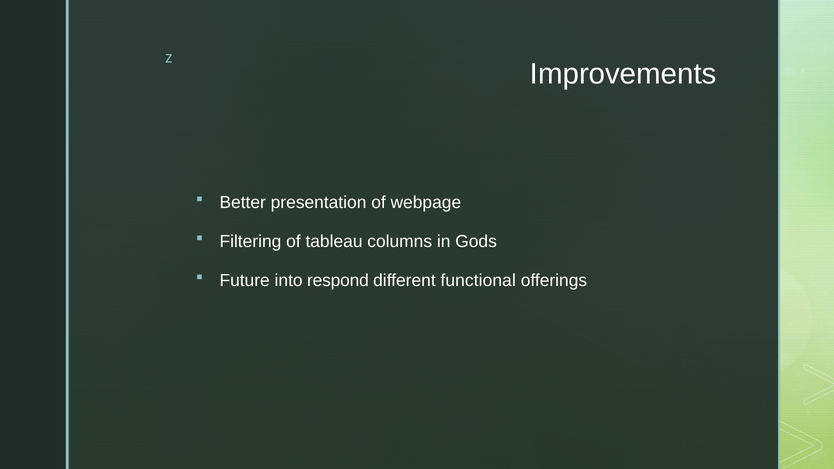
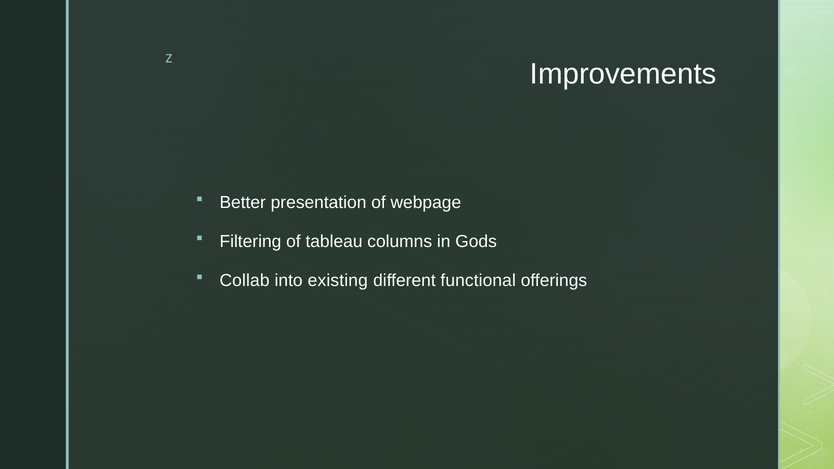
Future: Future -> Collab
respond: respond -> existing
